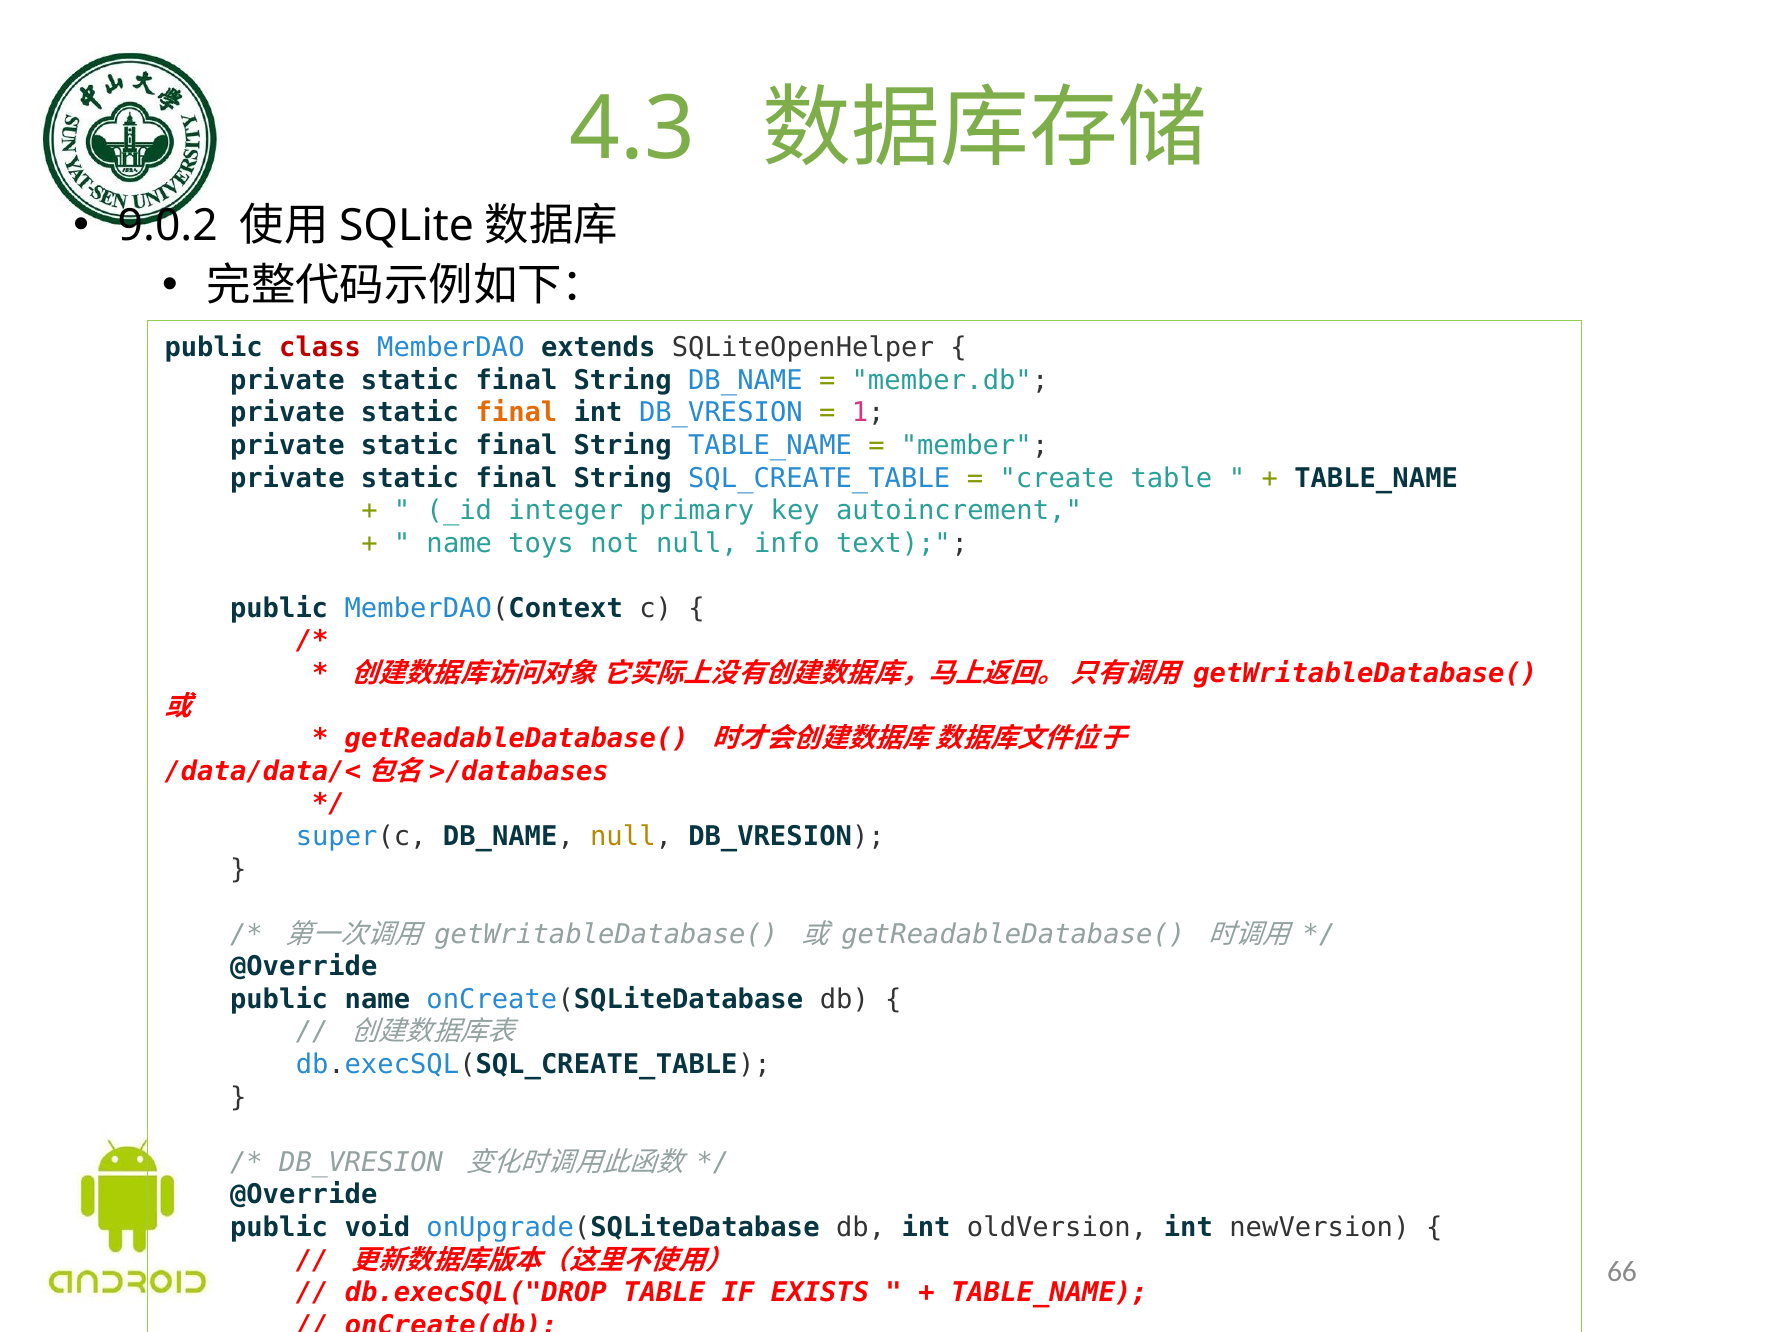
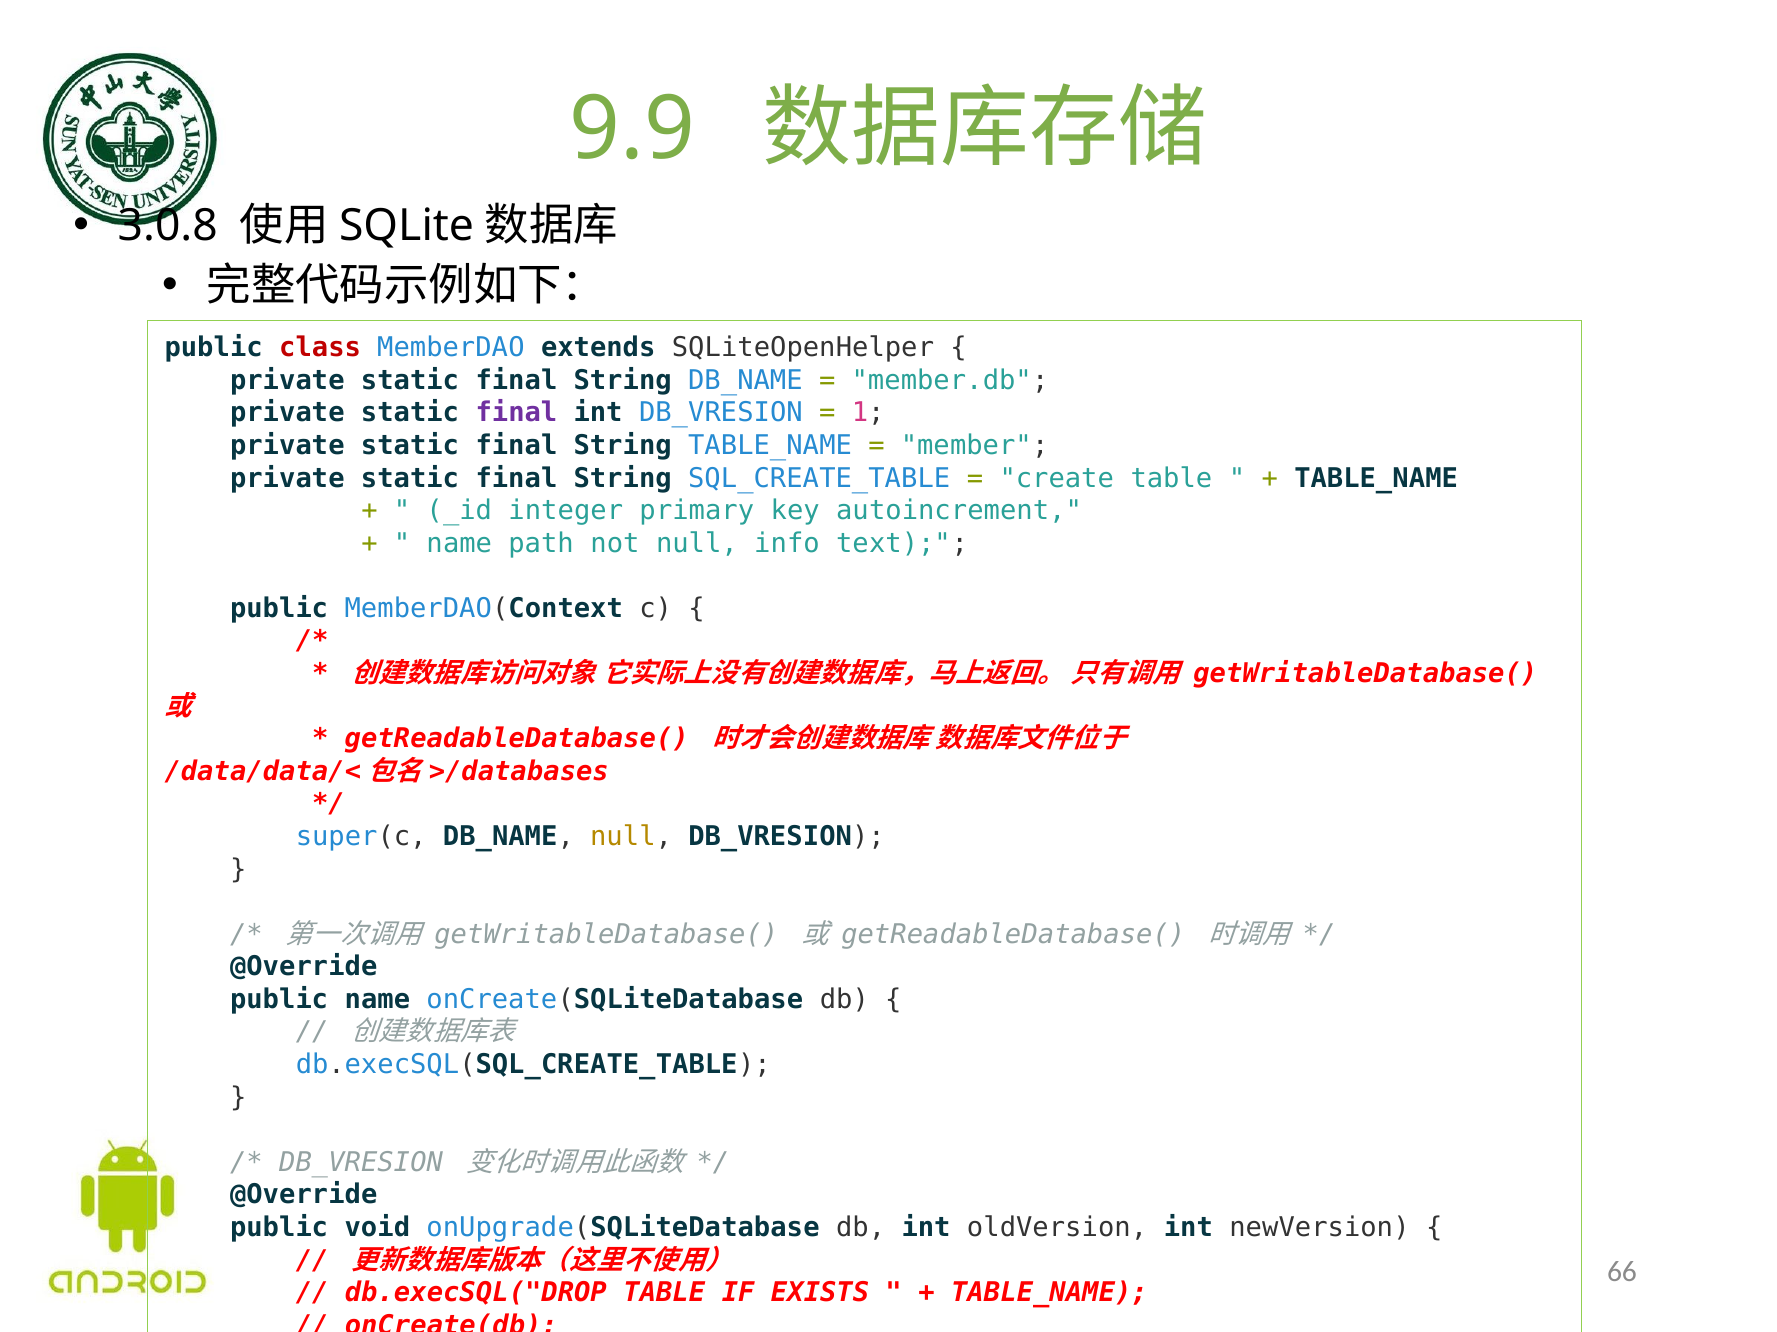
4.3: 4.3 -> 9.9
9.0.2: 9.0.2 -> 3.0.8
final at (516, 413) colour: orange -> purple
toys: toys -> path
